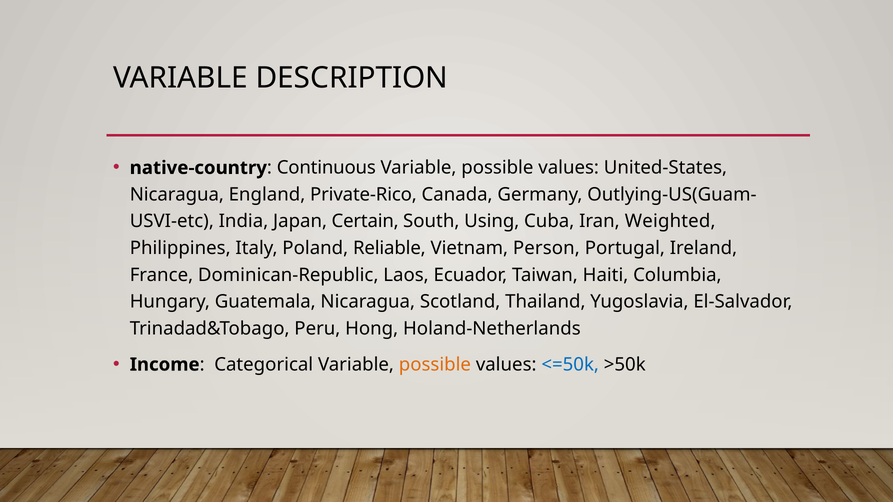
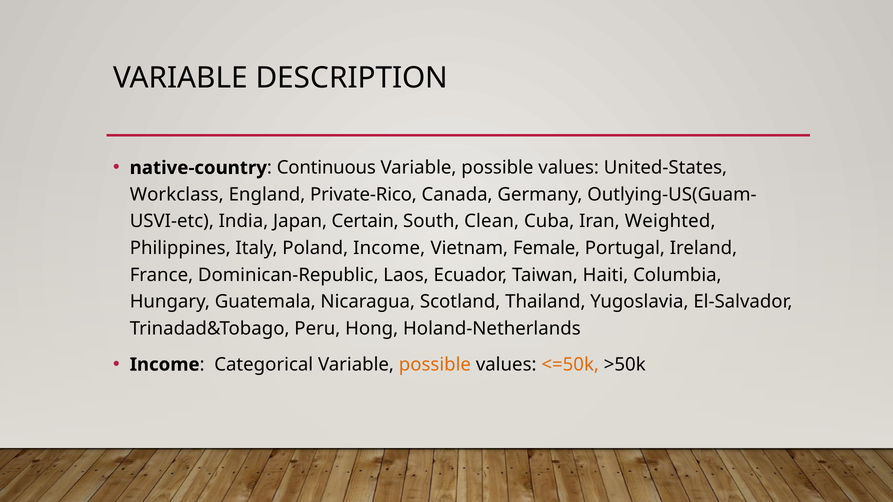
Nicaragua at (177, 195): Nicaragua -> Workclass
Using: Using -> Clean
Poland Reliable: Reliable -> Income
Person: Person -> Female
<=50k colour: blue -> orange
